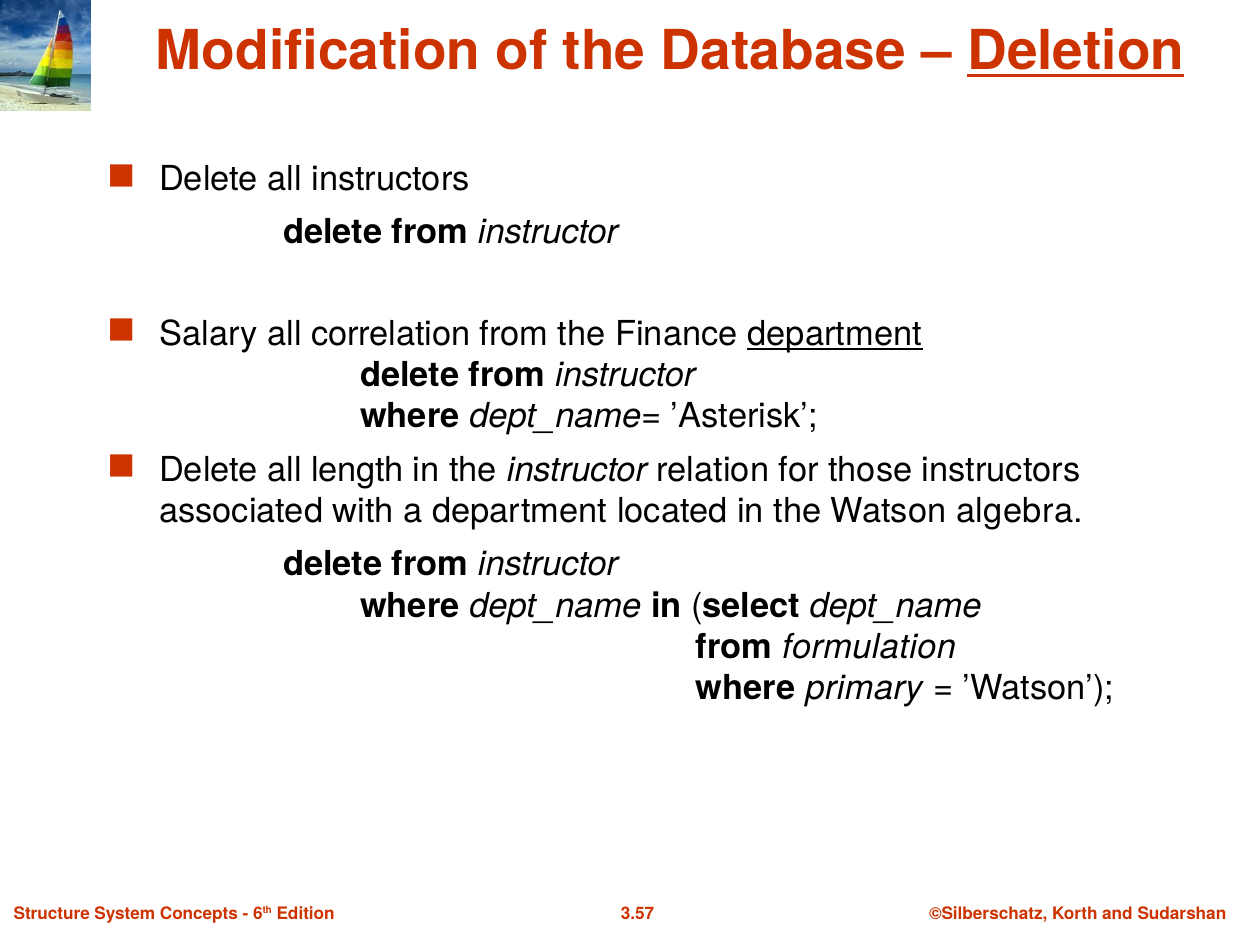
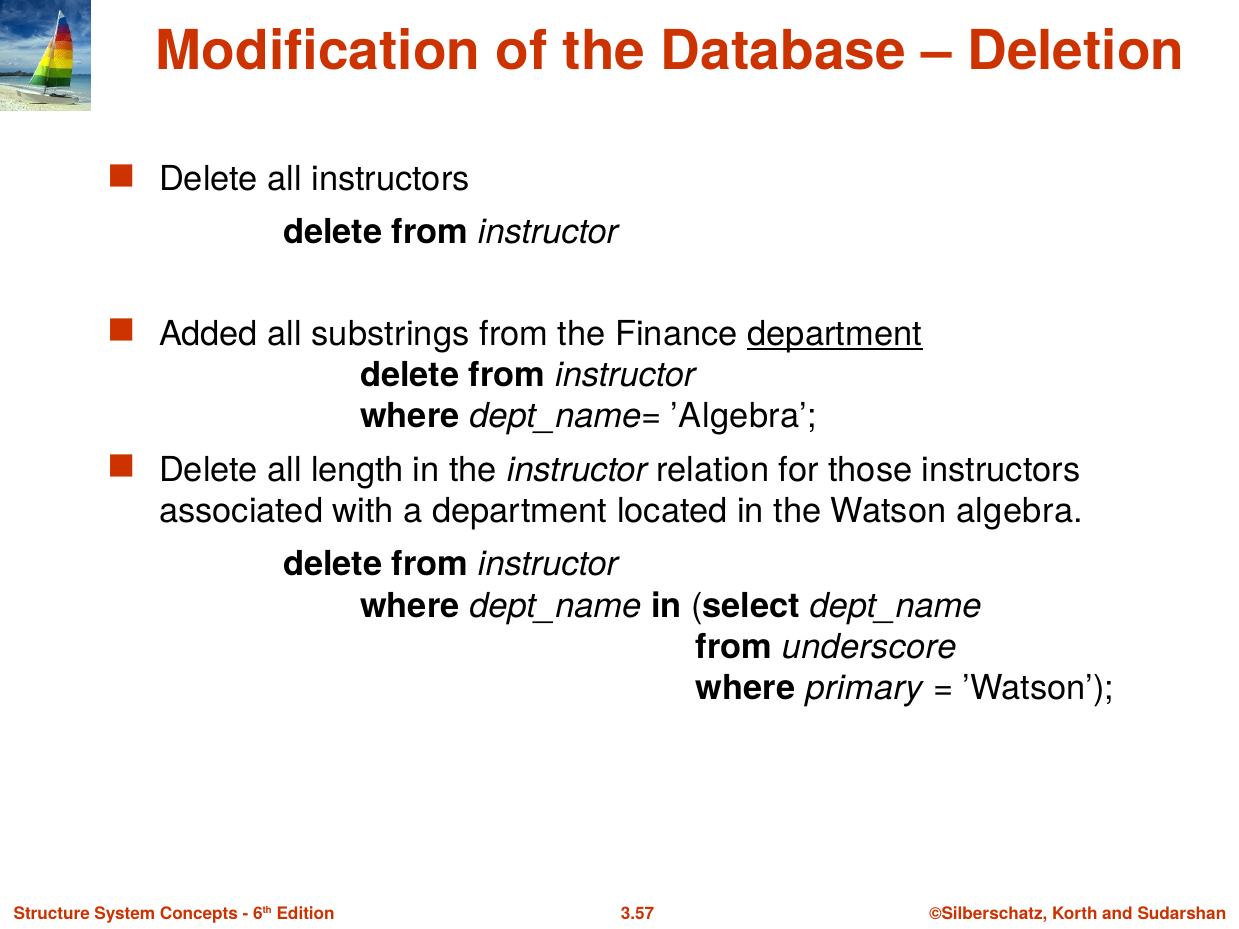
Deletion underline: present -> none
Salary: Salary -> Added
correlation: correlation -> substrings
’Asterisk: ’Asterisk -> ’Algebra
formulation: formulation -> underscore
